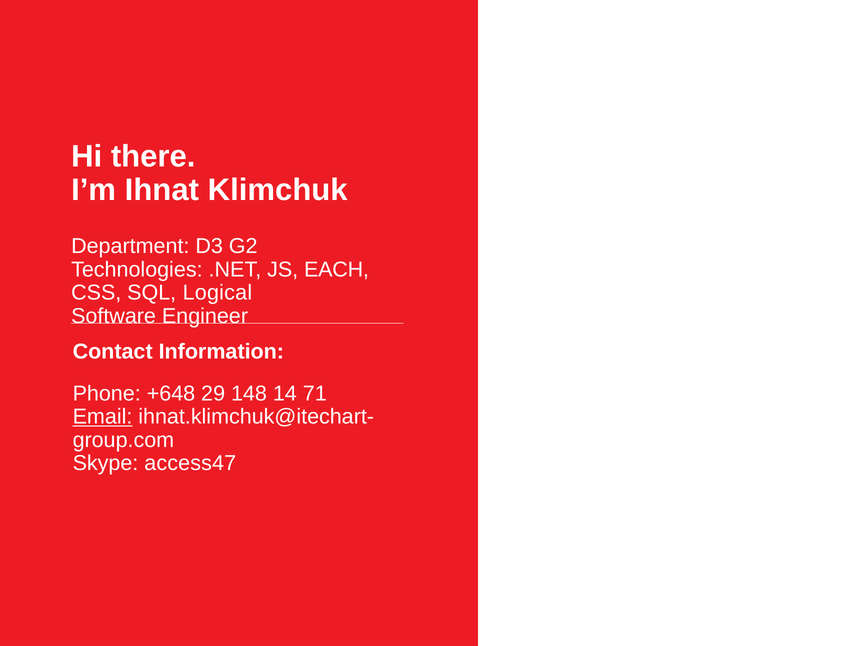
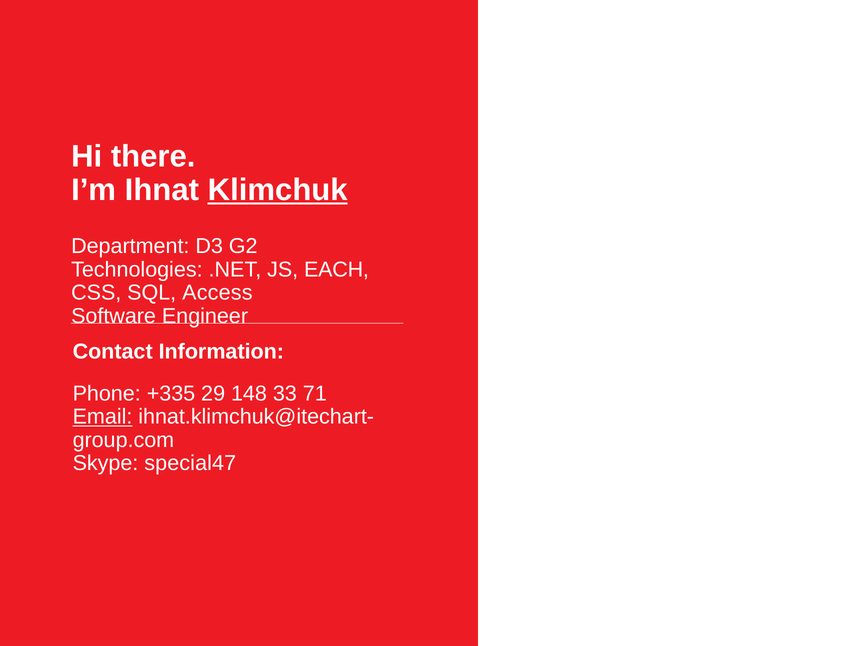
Klimchuk underline: none -> present
Logical: Logical -> Access
+648: +648 -> +335
14: 14 -> 33
access47: access47 -> special47
